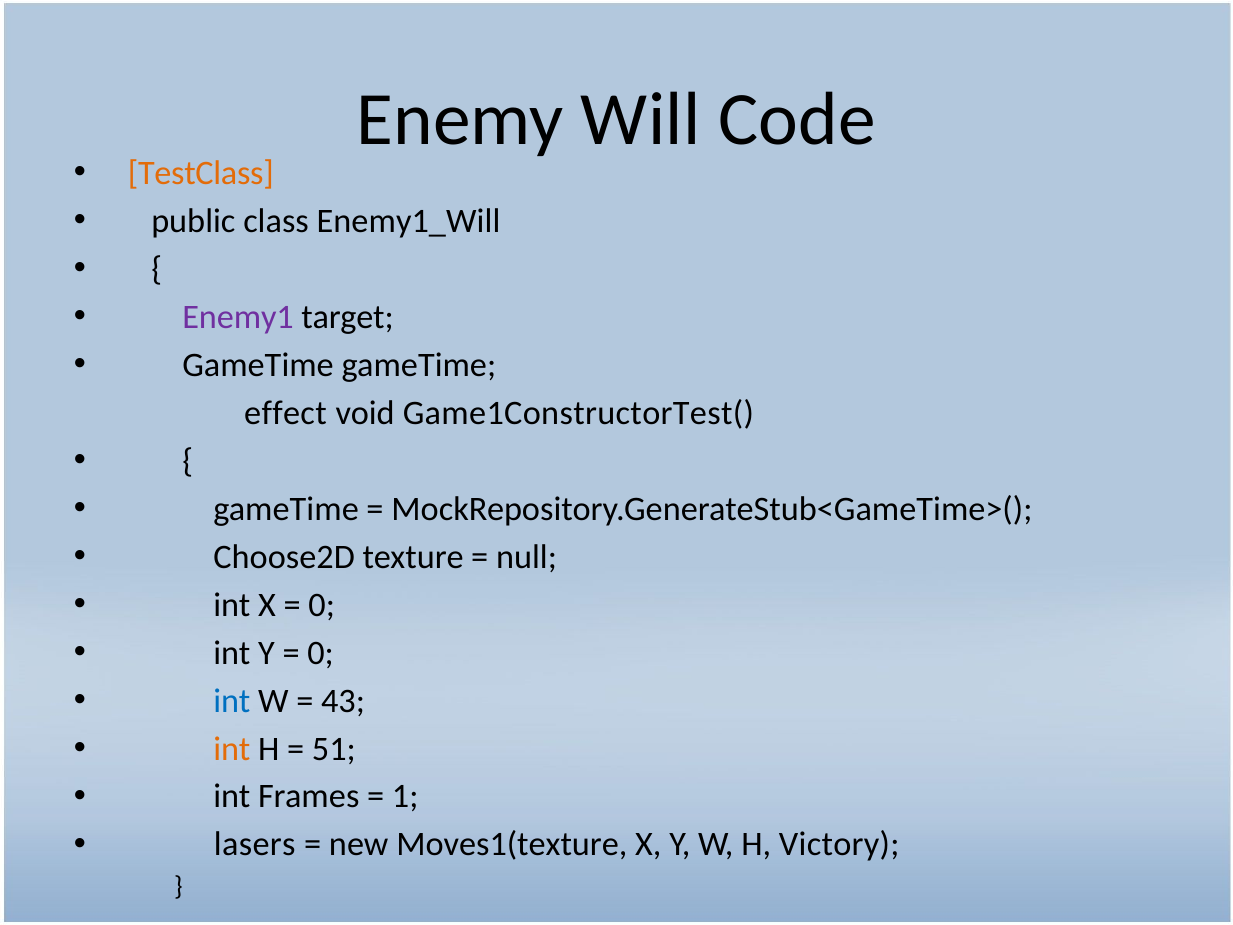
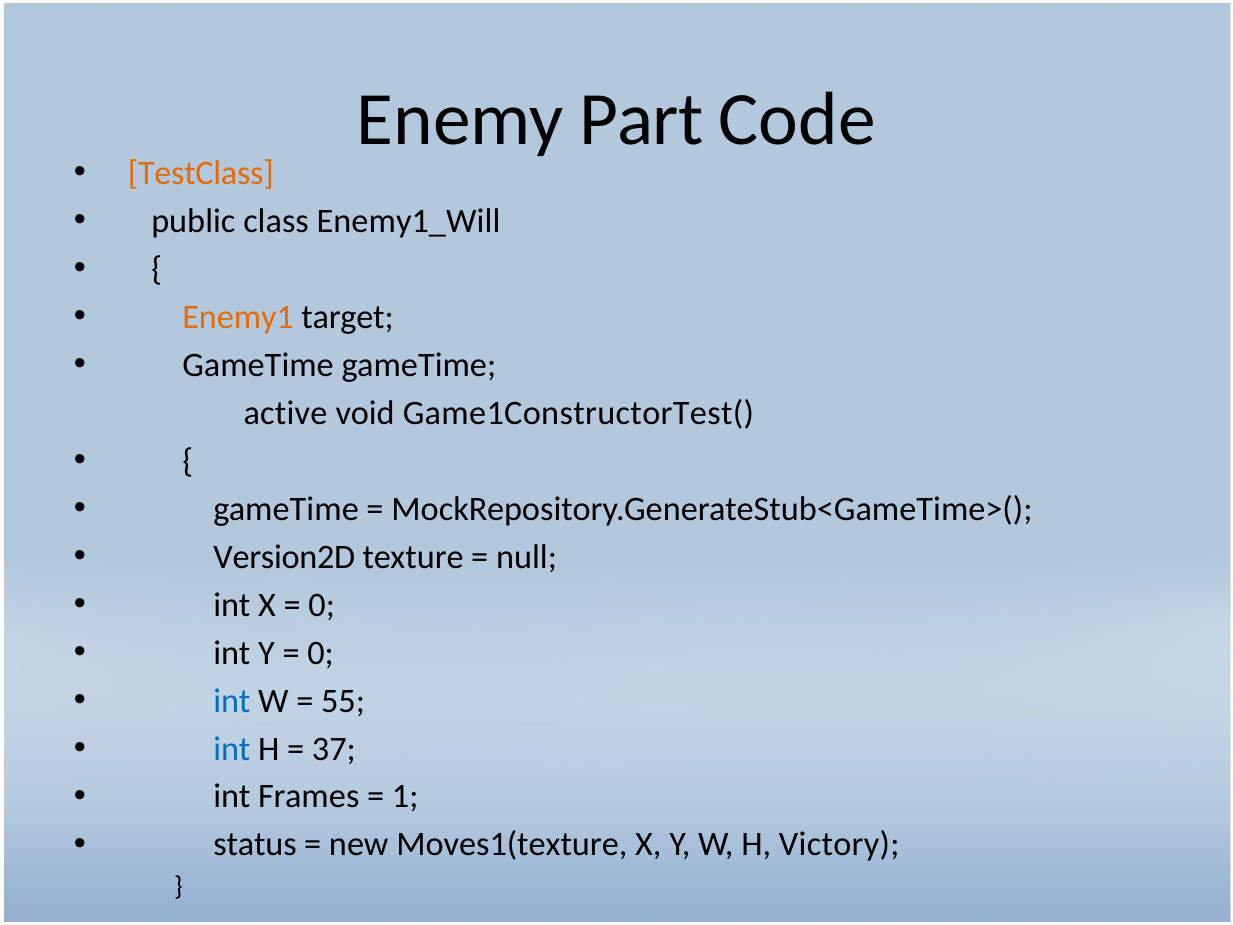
Will: Will -> Part
Enemy1 colour: purple -> orange
effect: effect -> active
Choose2D: Choose2D -> Version2D
43: 43 -> 55
int at (232, 748) colour: orange -> blue
51: 51 -> 37
lasers: lasers -> status
